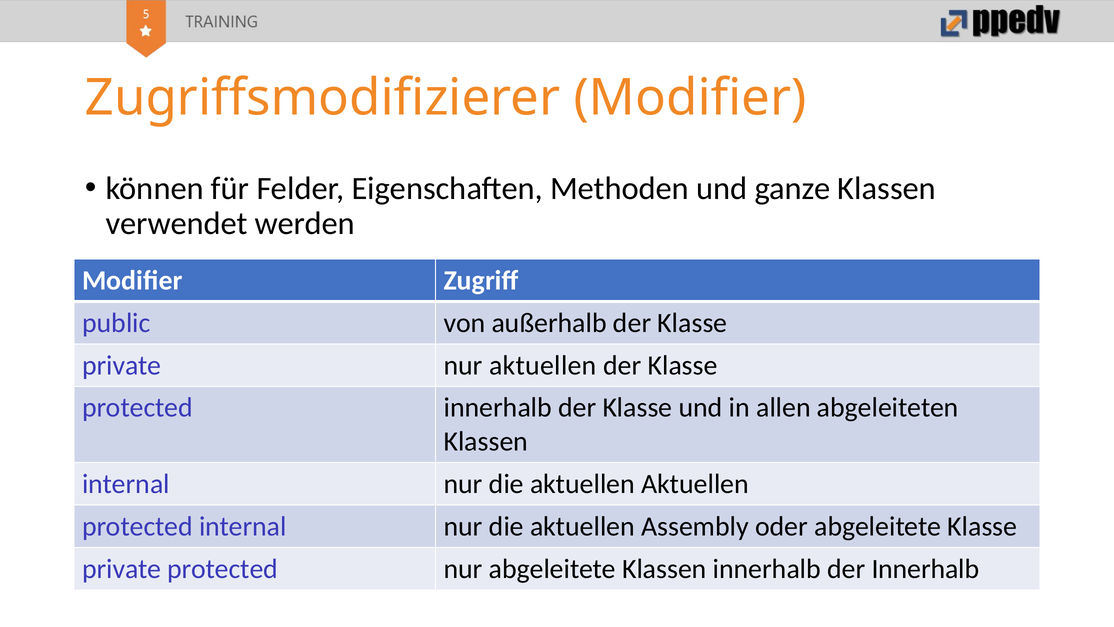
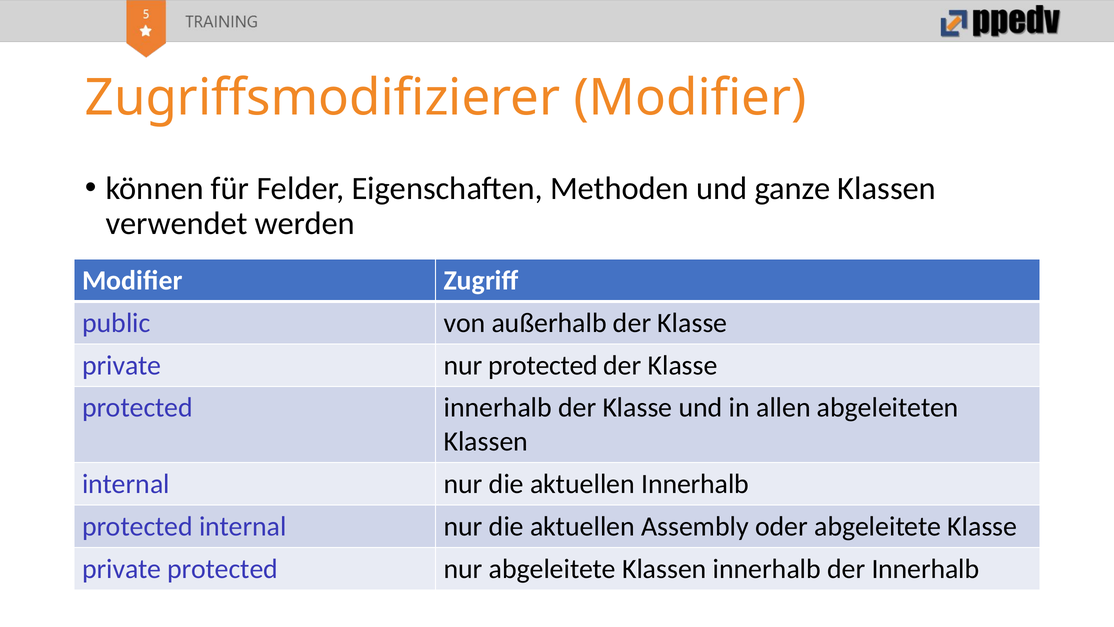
nur aktuellen: aktuellen -> protected
aktuellen Aktuellen: Aktuellen -> Innerhalb
